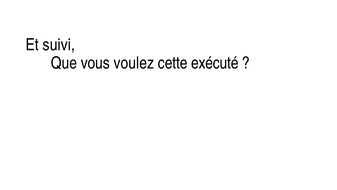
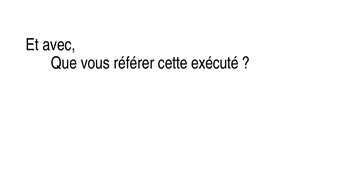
suivi: suivi -> avec
voulez: voulez -> référer
